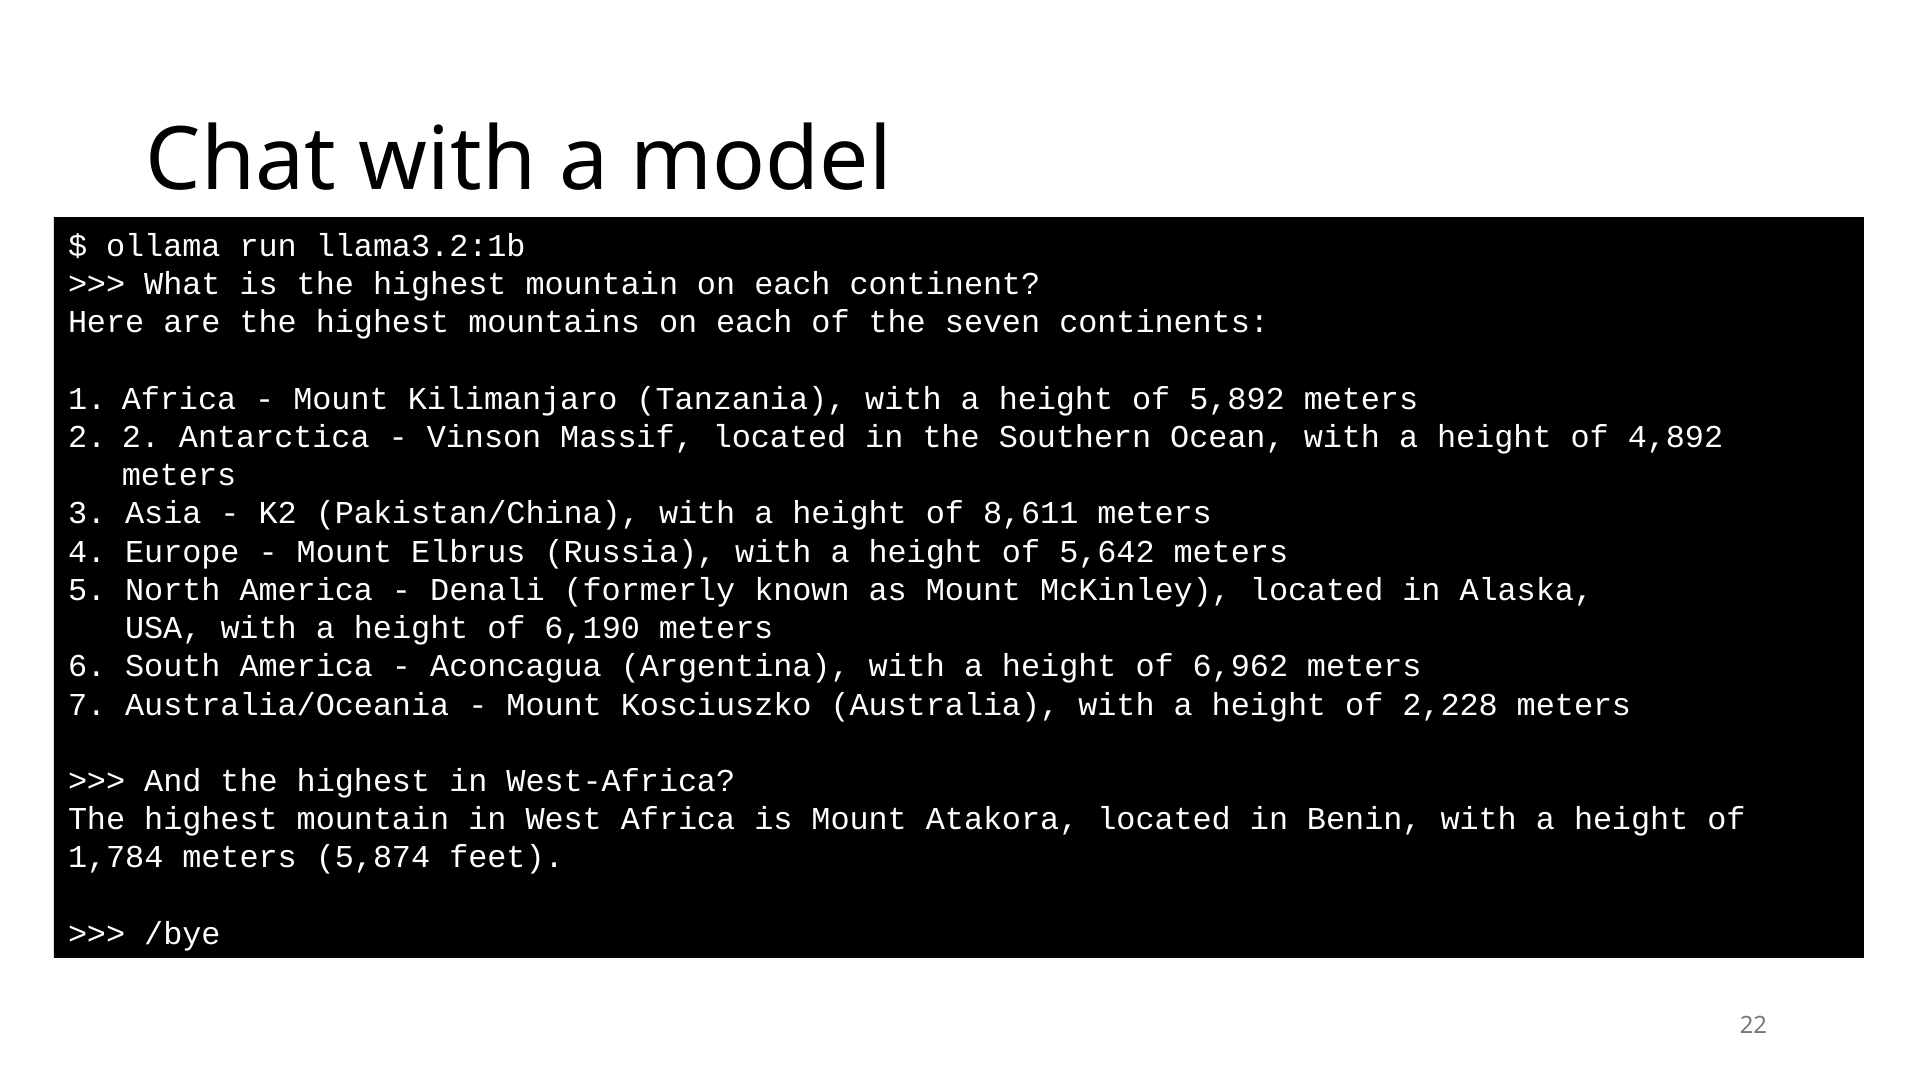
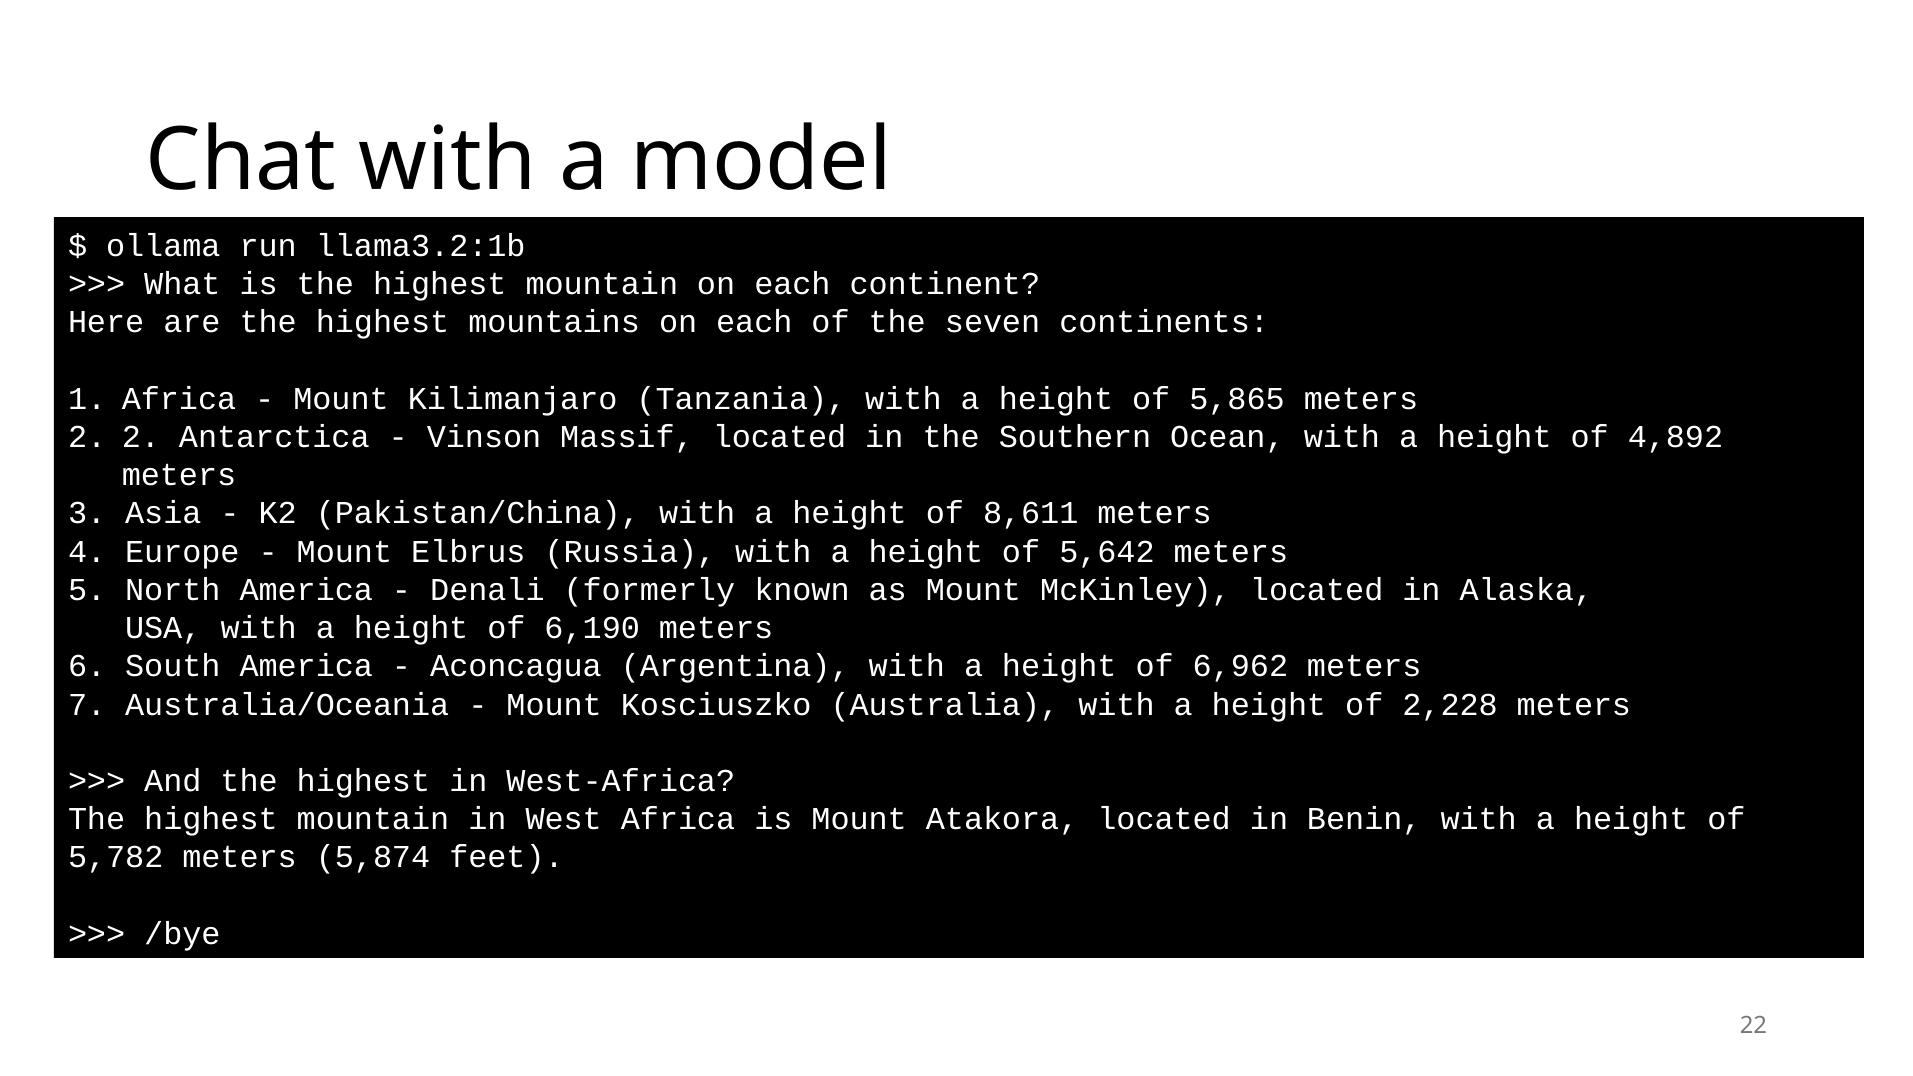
5,892: 5,892 -> 5,865
1,784: 1,784 -> 5,782
